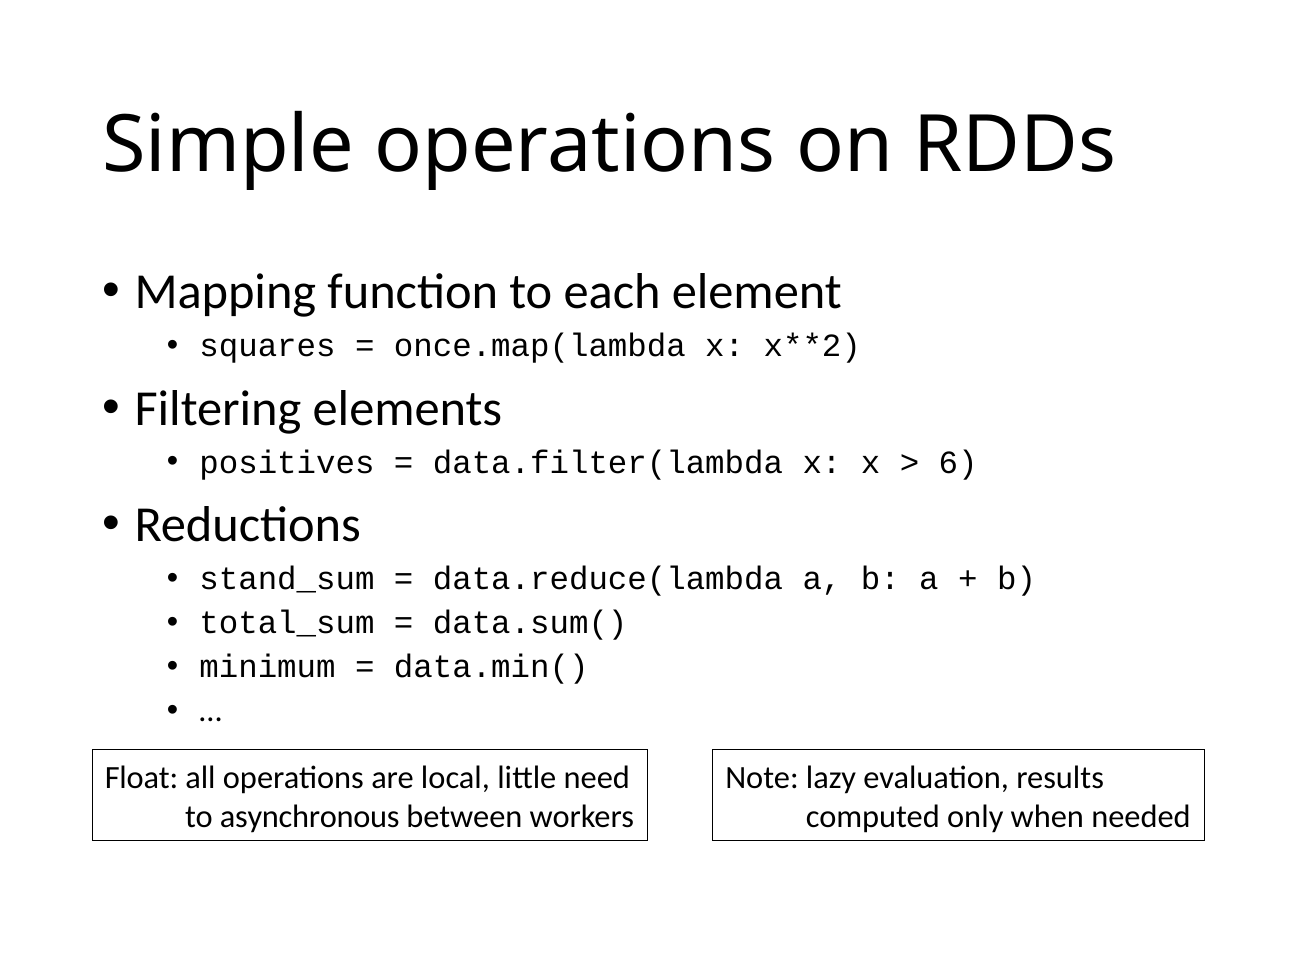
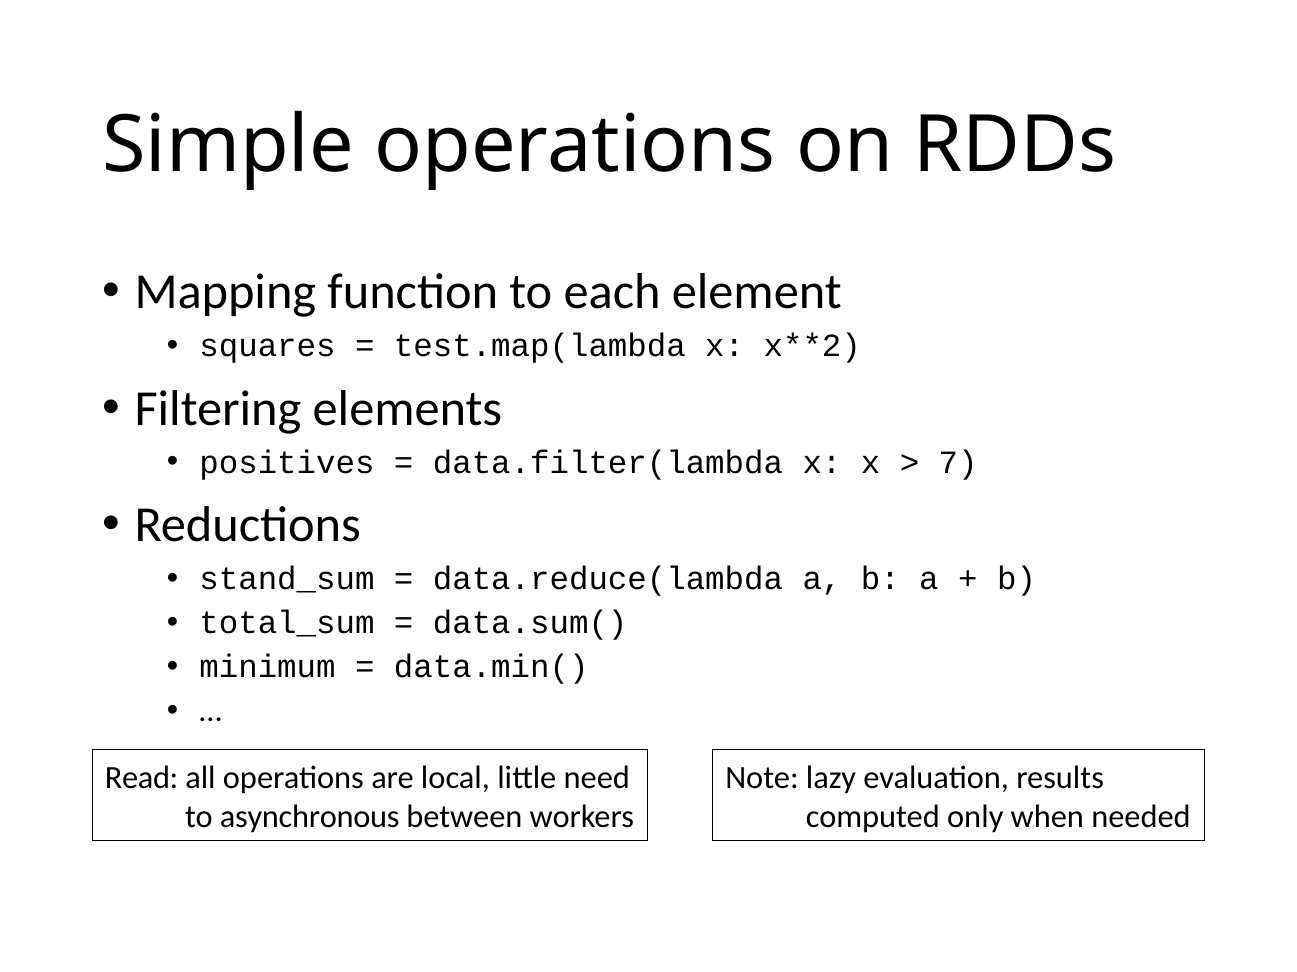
once.map(lambda: once.map(lambda -> test.map(lambda
6: 6 -> 7
Float: Float -> Read
